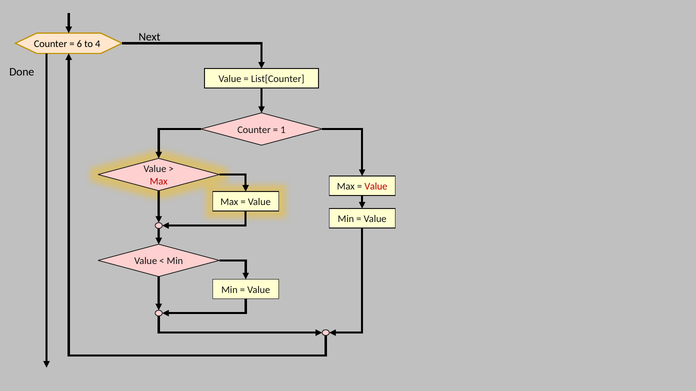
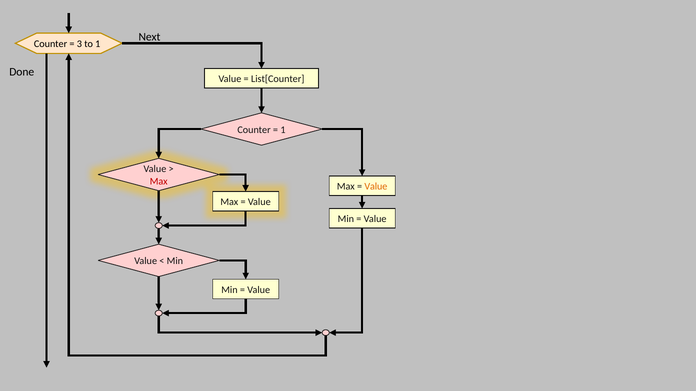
6: 6 -> 3
to 4: 4 -> 1
Value at (376, 187) colour: red -> orange
